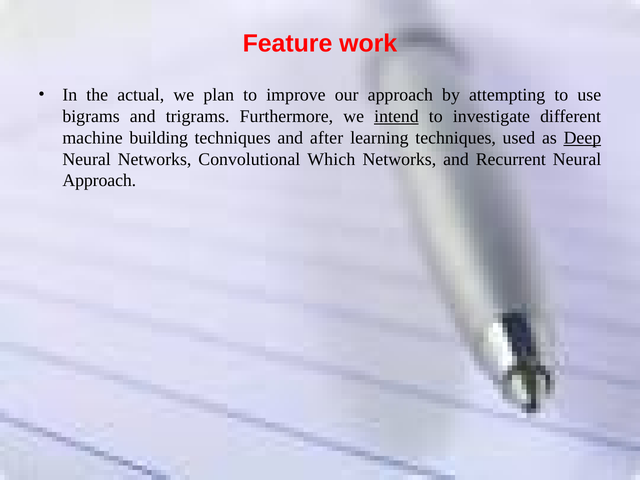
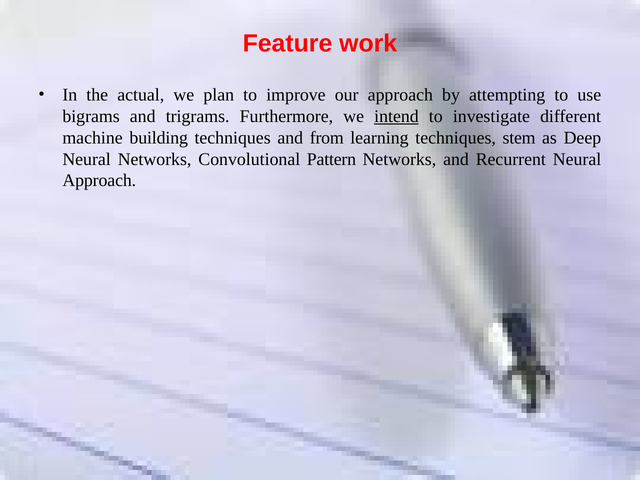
after: after -> from
used: used -> stem
Deep underline: present -> none
Which: Which -> Pattern
